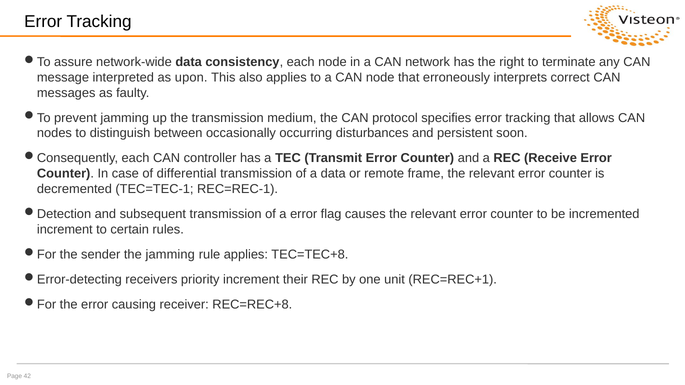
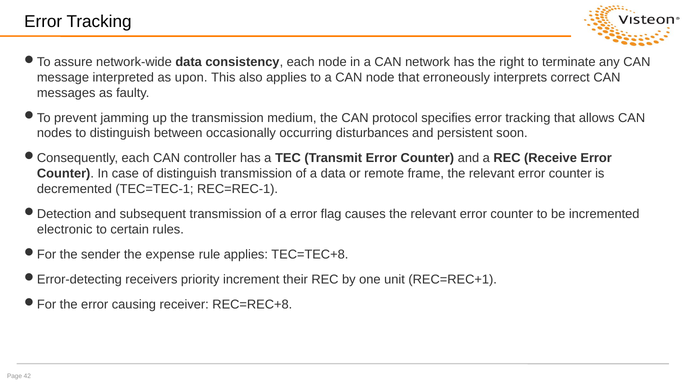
of differential: differential -> distinguish
increment at (65, 230): increment -> electronic
the jamming: jamming -> expense
